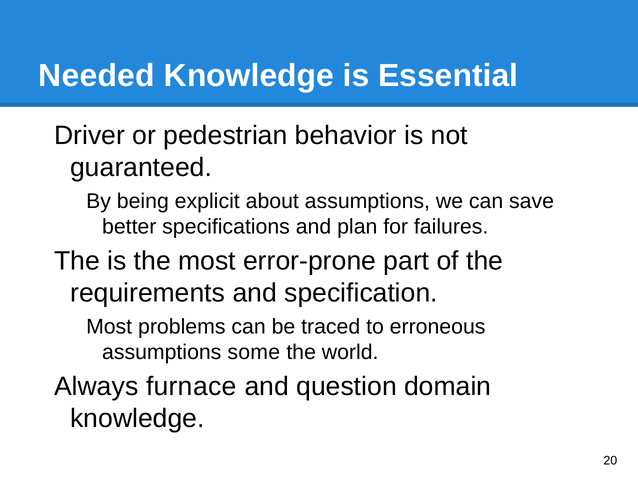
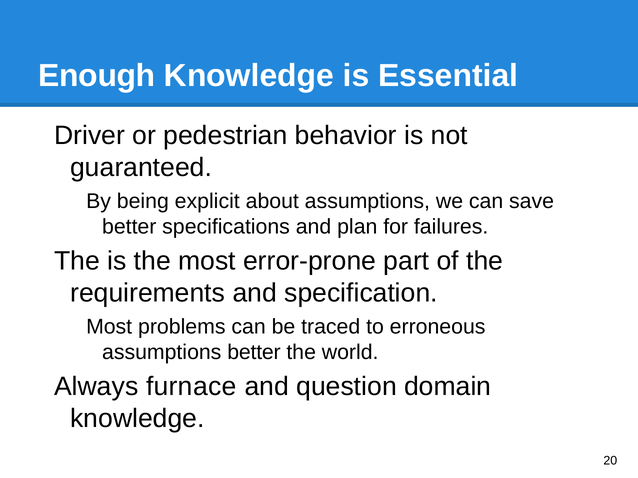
Needed: Needed -> Enough
assumptions some: some -> better
